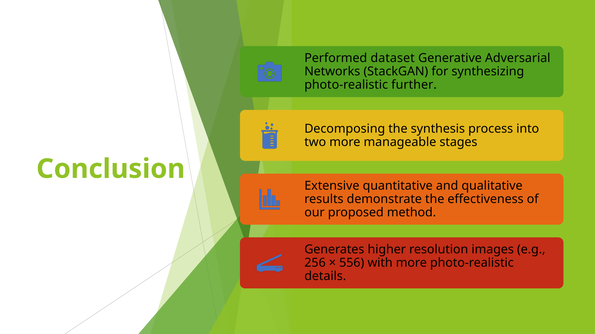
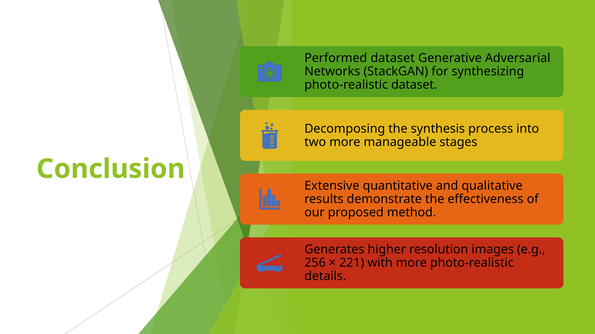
photo-realistic further: further -> dataset
556: 556 -> 221
